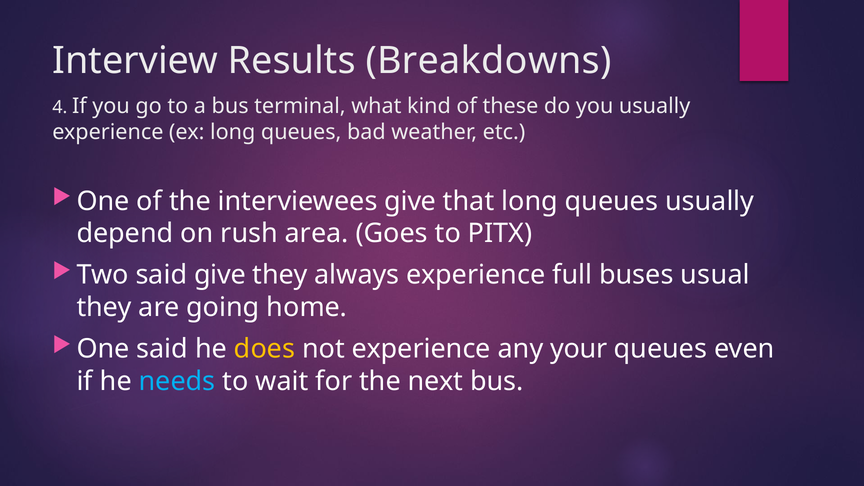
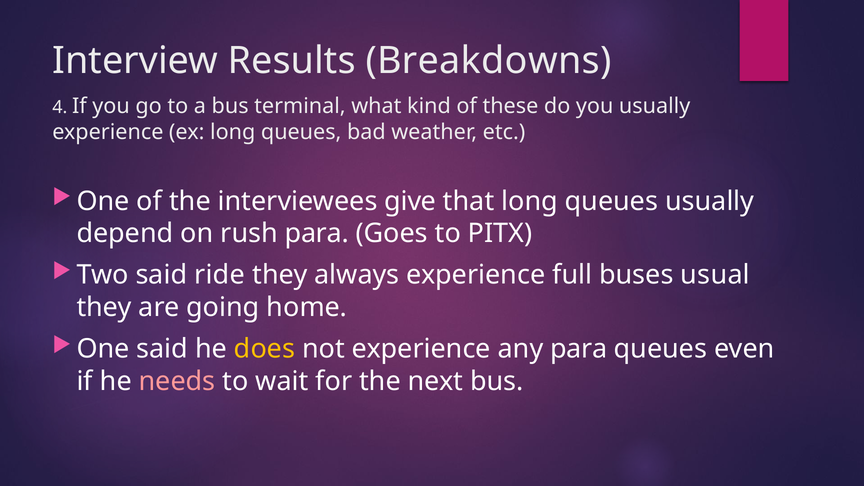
rush area: area -> para
said give: give -> ride
any your: your -> para
needs colour: light blue -> pink
